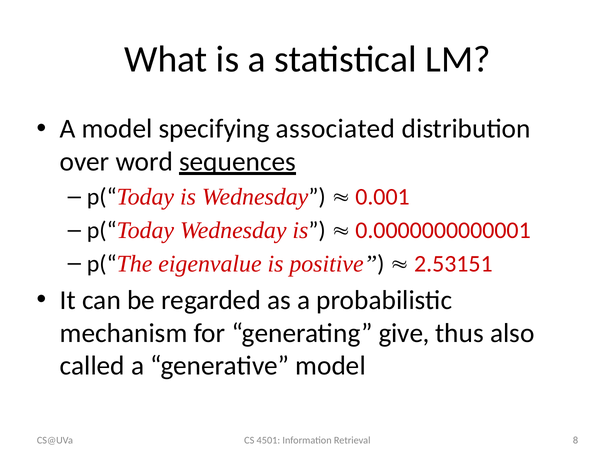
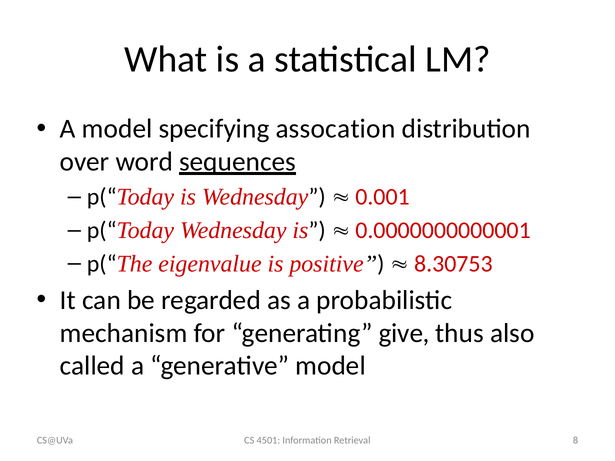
associated: associated -> assocation
2.53151: 2.53151 -> 8.30753
